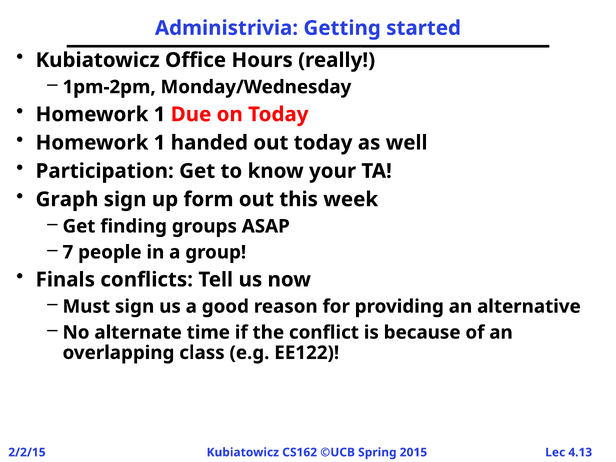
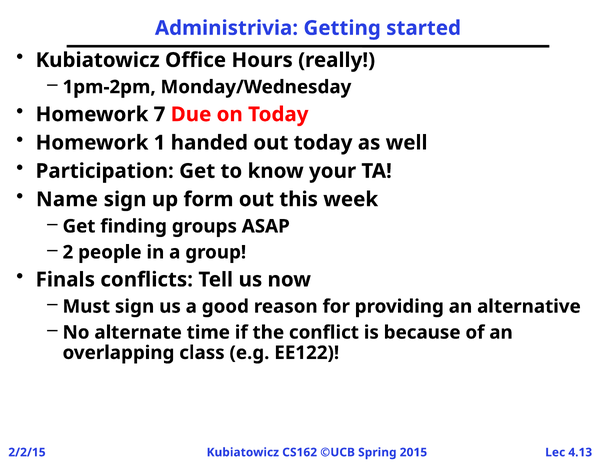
1 at (160, 114): 1 -> 7
Graph: Graph -> Name
7: 7 -> 2
